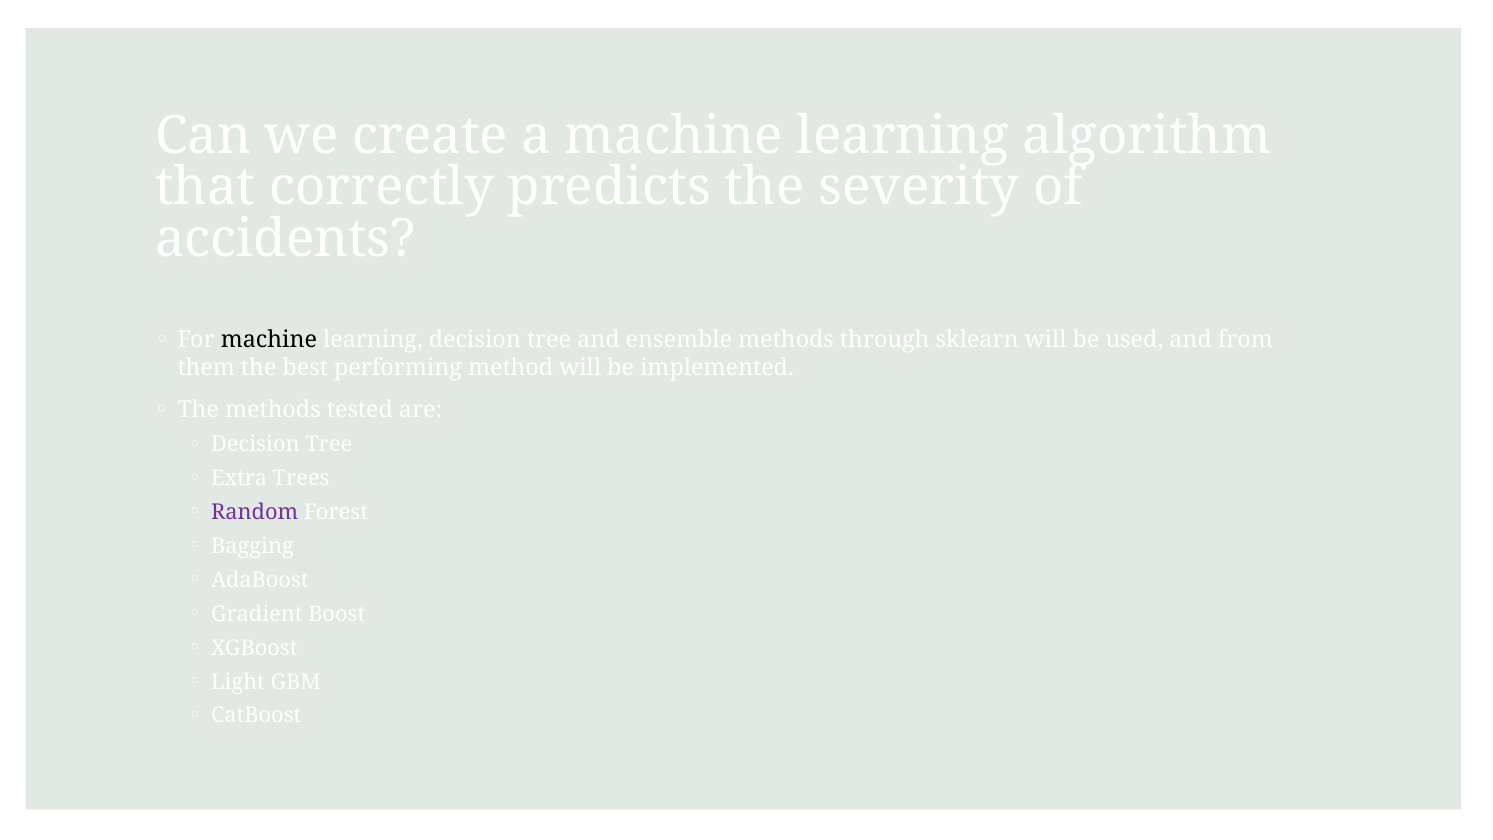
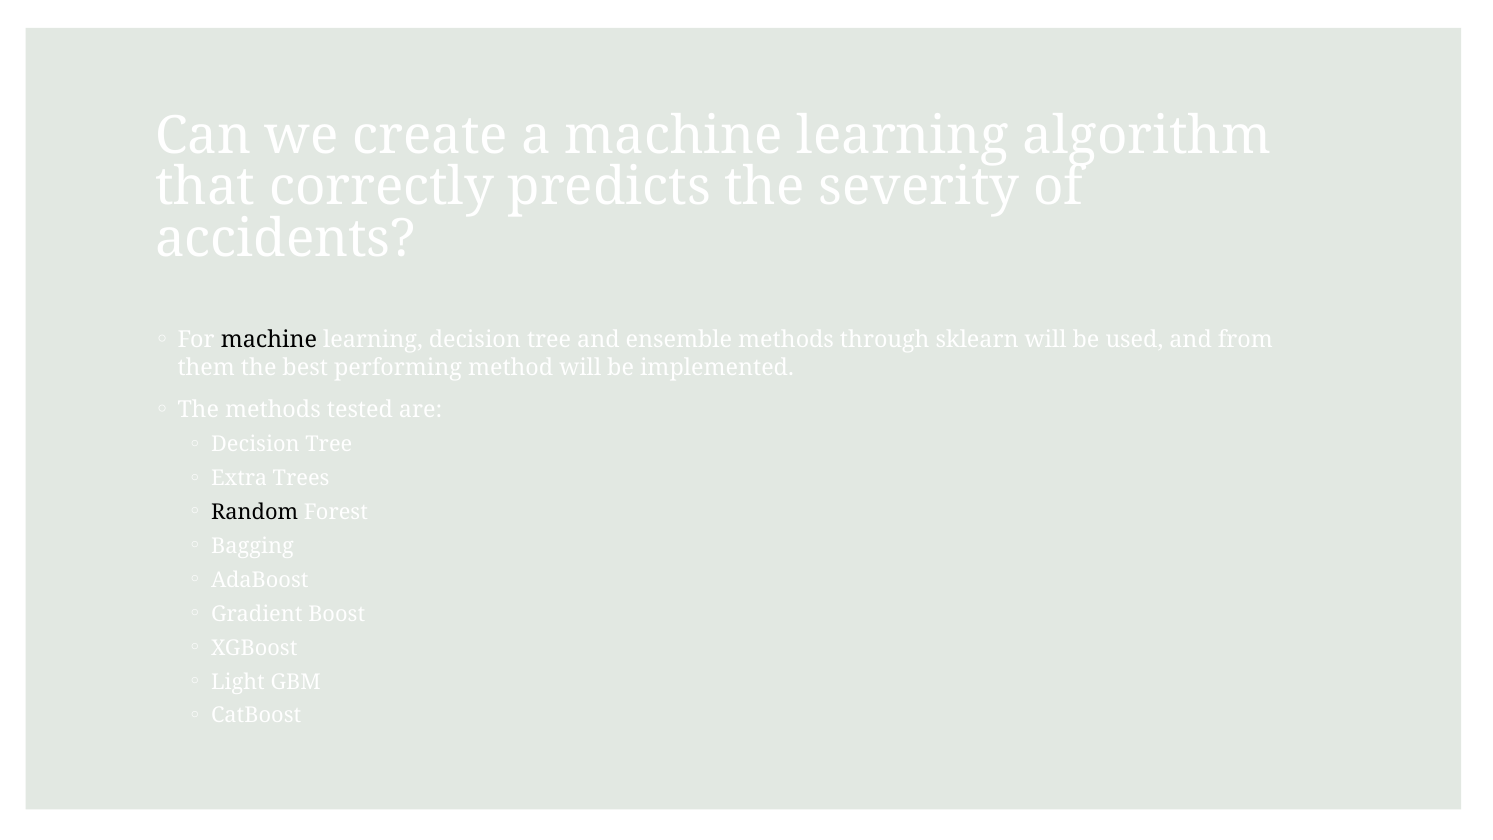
Random colour: purple -> black
